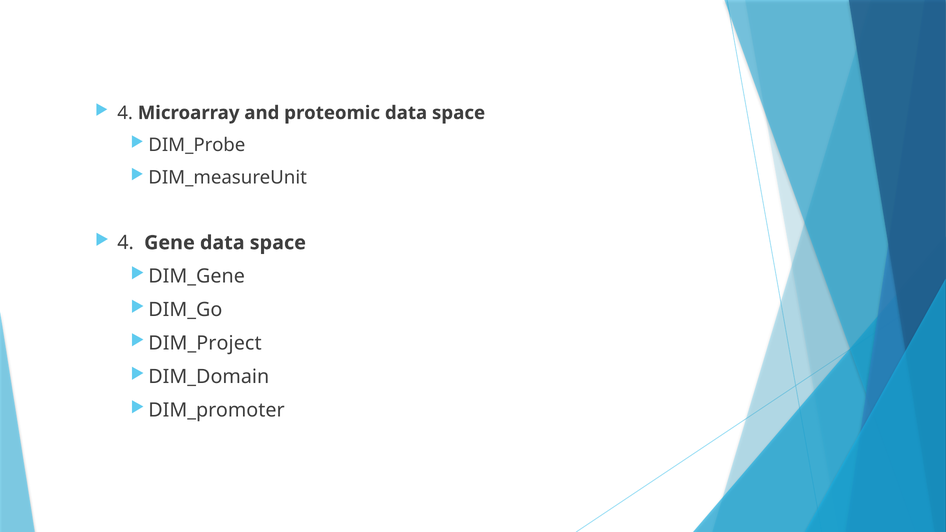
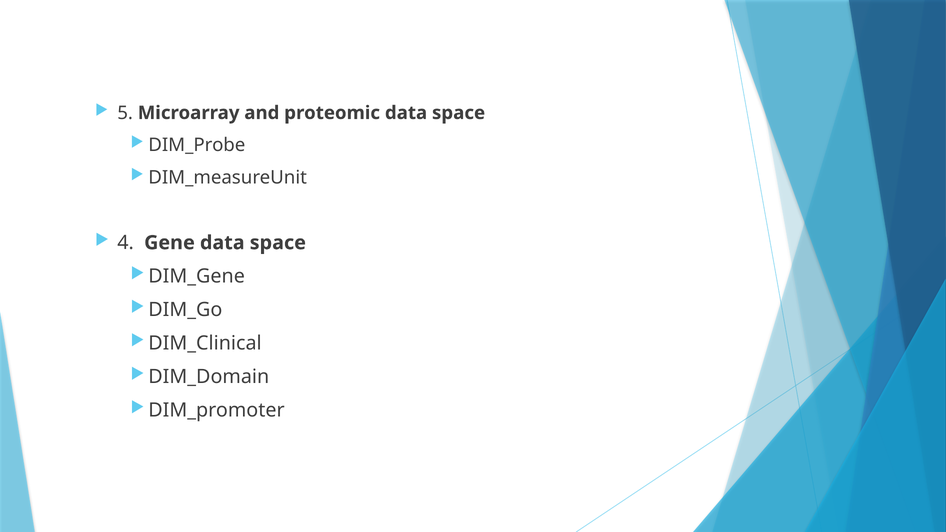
4 at (125, 113): 4 -> 5
DIM_Project: DIM_Project -> DIM_Clinical
